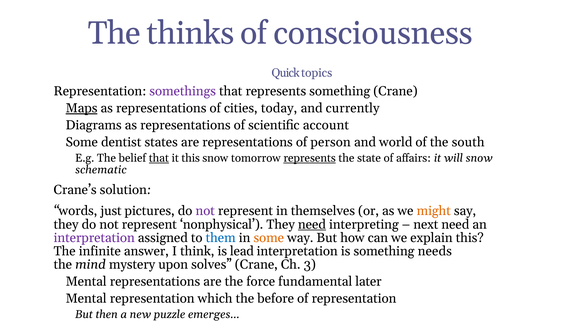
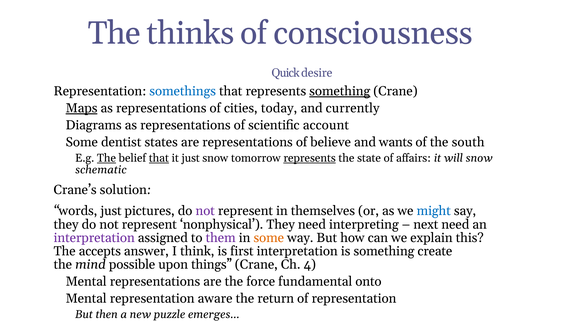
topics: topics -> desire
somethings colour: purple -> blue
something at (340, 91) underline: none -> present
person: person -> believe
world: world -> wants
The at (106, 158) underline: none -> present
it this: this -> just
might colour: orange -> blue
need at (312, 224) underline: present -> none
them colour: blue -> purple
infinite: infinite -> accepts
lead: lead -> first
needs: needs -> create
mystery: mystery -> possible
solves: solves -> things
3: 3 -> 4
later: later -> onto
which: which -> aware
before: before -> return
